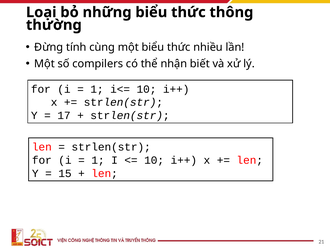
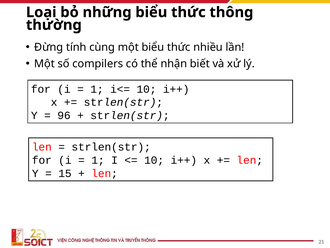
17: 17 -> 96
